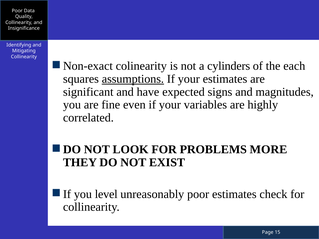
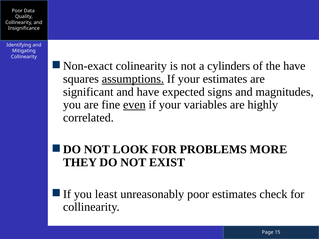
the each: each -> have
even underline: none -> present
level: level -> least
